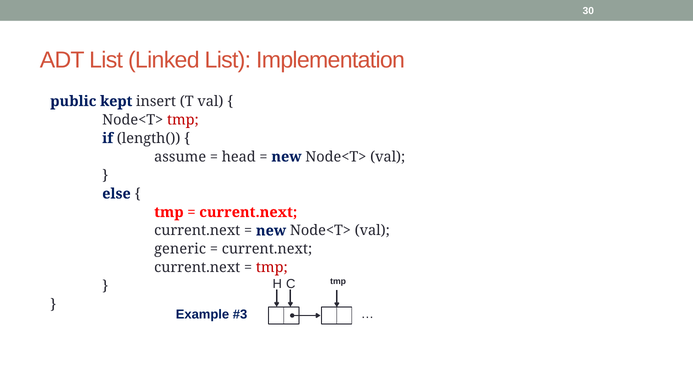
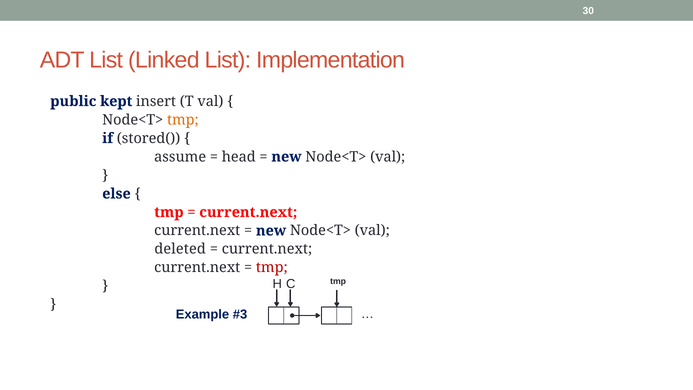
tmp at (183, 120) colour: red -> orange
length(: length( -> stored(
generic: generic -> deleted
